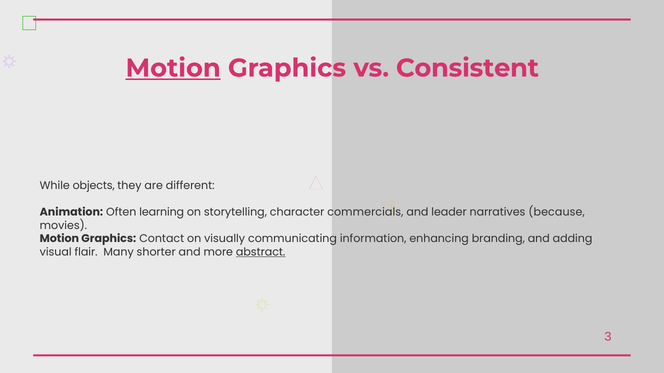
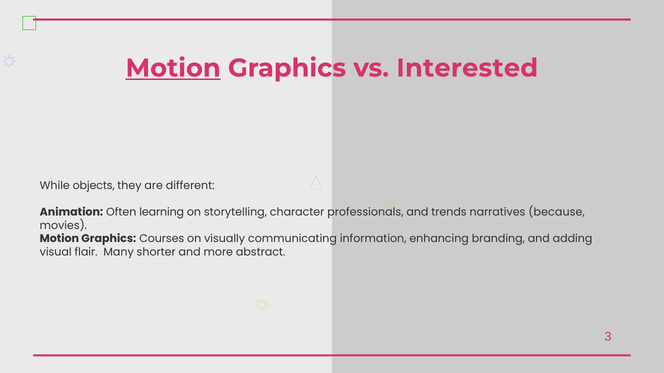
Consistent: Consistent -> Interested
commercials: commercials -> professionals
leader: leader -> trends
Contact: Contact -> Courses
abstract underline: present -> none
